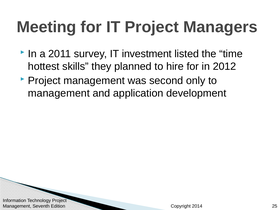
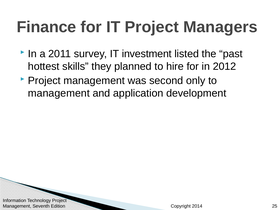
Meeting: Meeting -> Finance
time: time -> past
